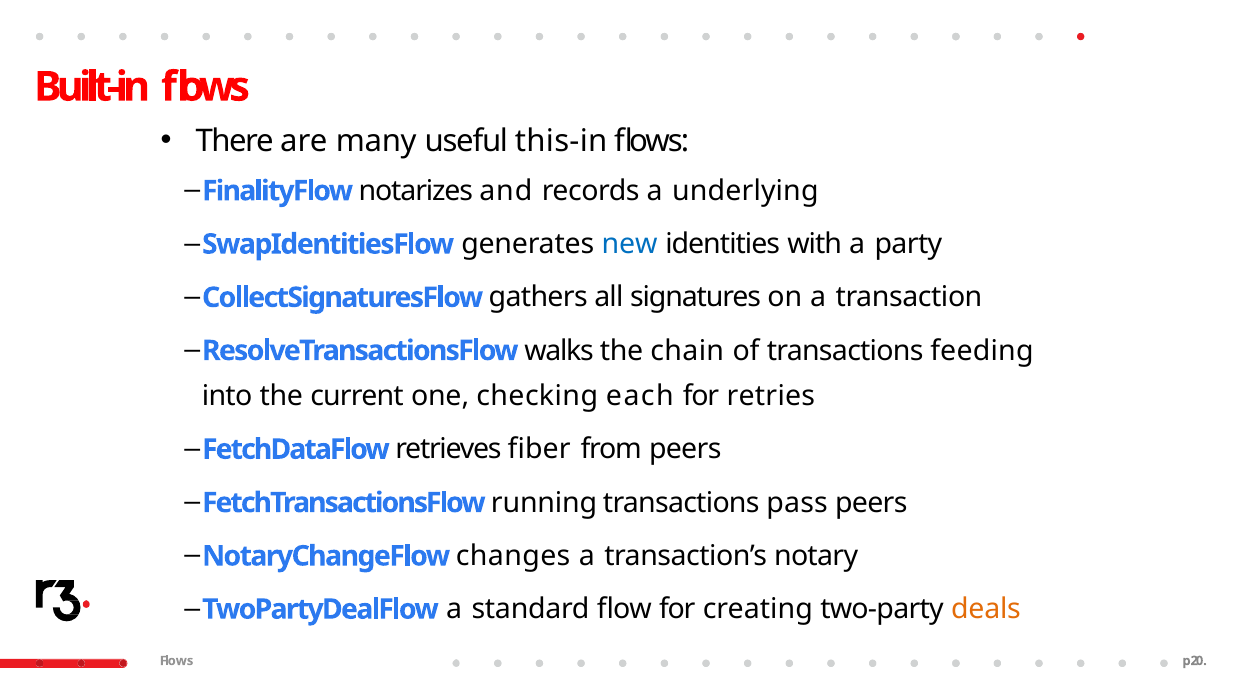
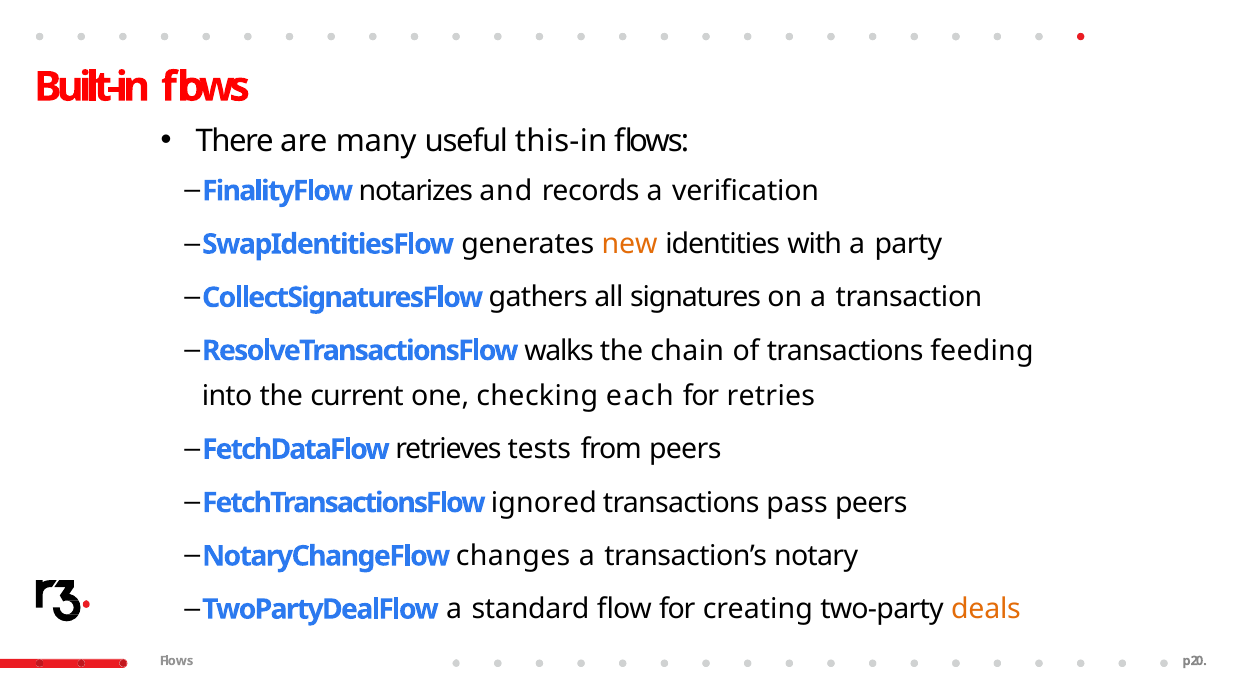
underlying: underlying -> verification
new colour: blue -> orange
fiber: fiber -> tests
running: running -> ignored
